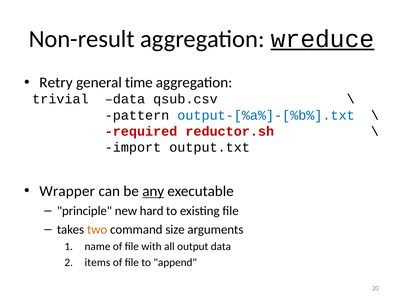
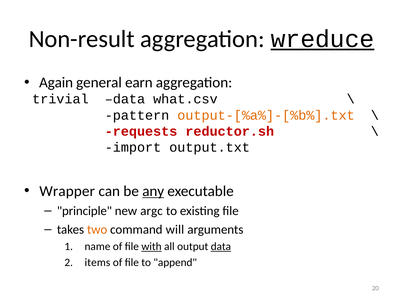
Retry: Retry -> Again
time: time -> earn
qsub.csv: qsub.csv -> what.csv
output-[%a%]-[%b%].txt colour: blue -> orange
required: required -> requests
hard: hard -> argc
size: size -> will
with underline: none -> present
data at (221, 247) underline: none -> present
